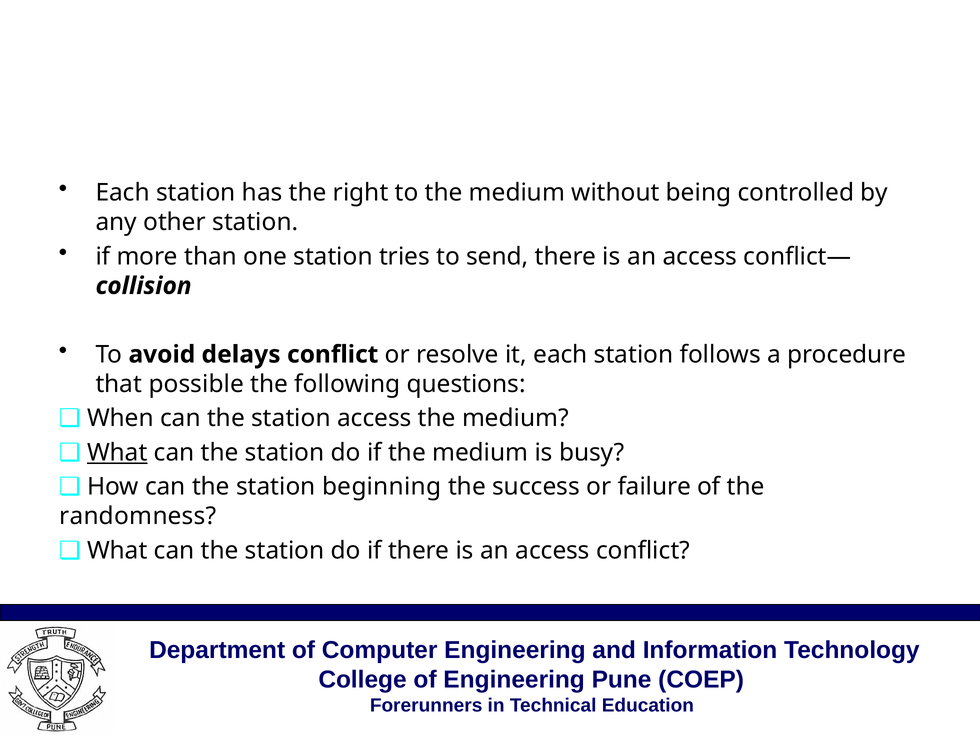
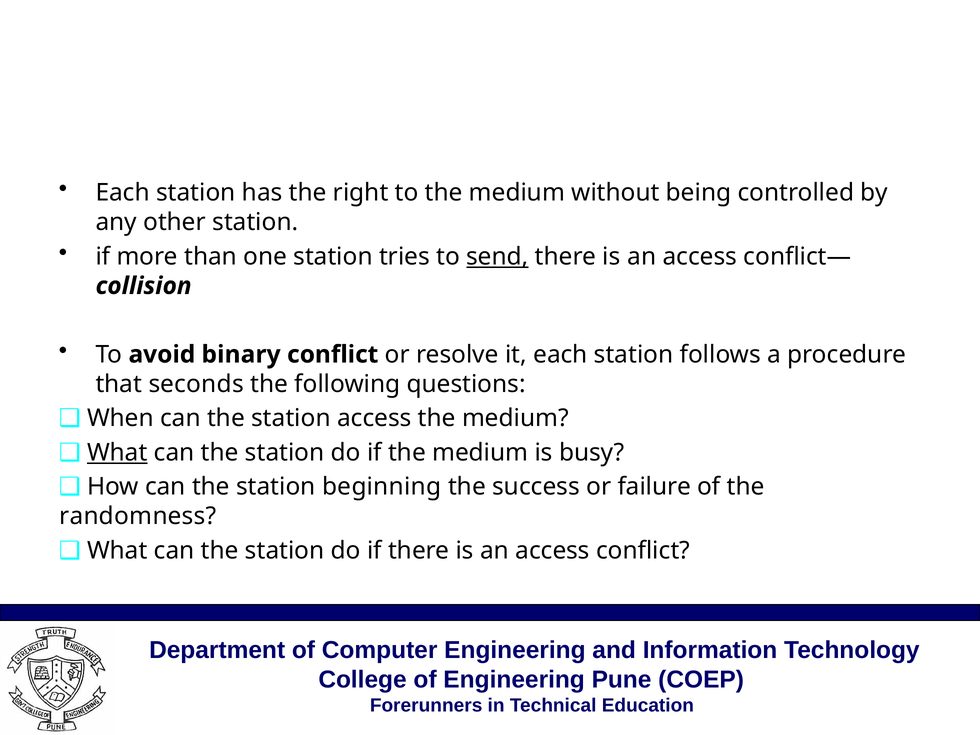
send underline: none -> present
delays: delays -> binary
possible: possible -> seconds
